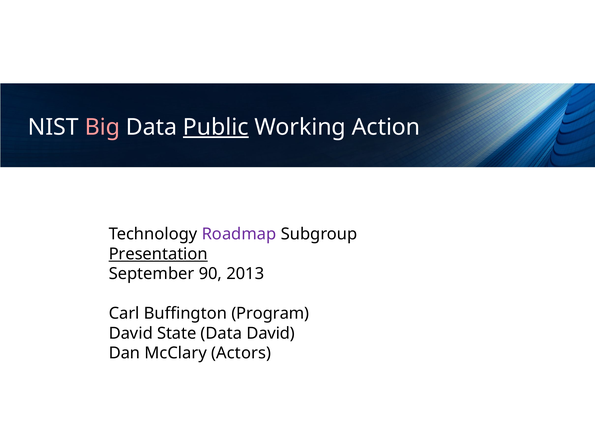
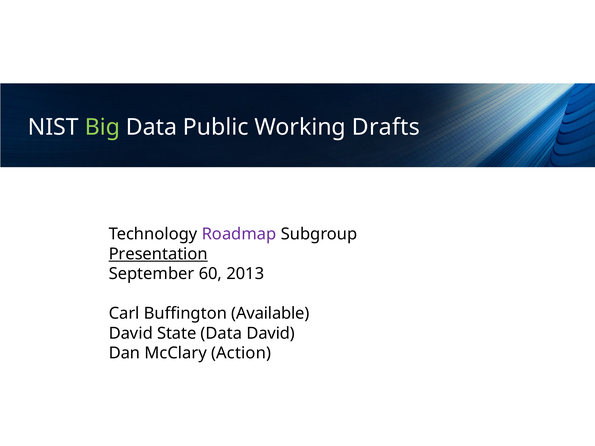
Big colour: pink -> light green
Public underline: present -> none
Action: Action -> Drafts
90: 90 -> 60
Program: Program -> Available
Actors: Actors -> Action
